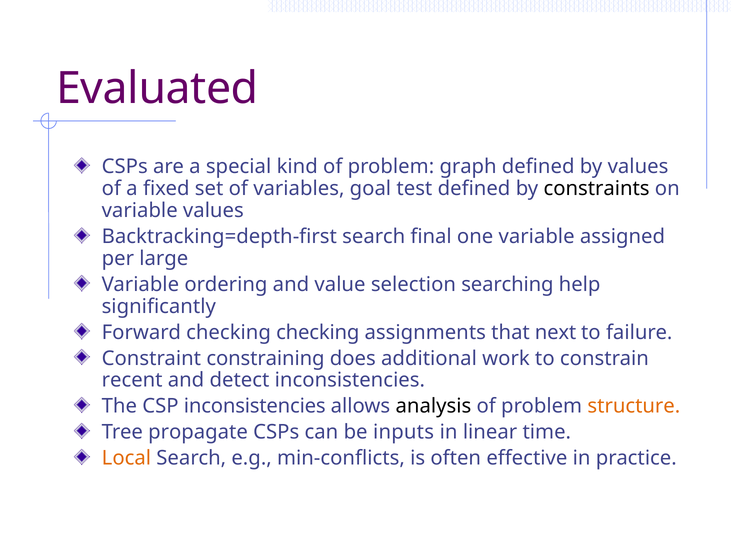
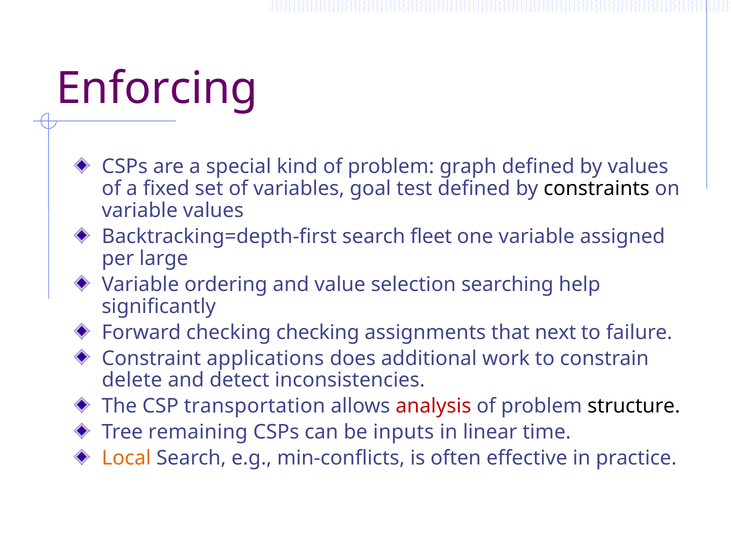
Evaluated: Evaluated -> Enforcing
final: final -> fleet
constraining: constraining -> applications
recent: recent -> delete
CSP inconsistencies: inconsistencies -> transportation
analysis colour: black -> red
structure colour: orange -> black
propagate: propagate -> remaining
